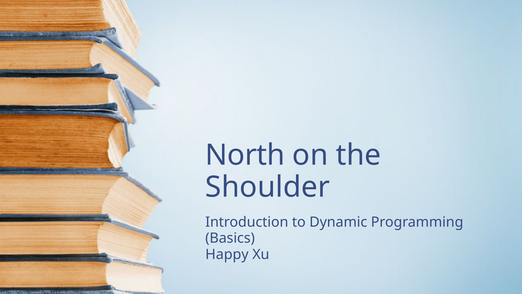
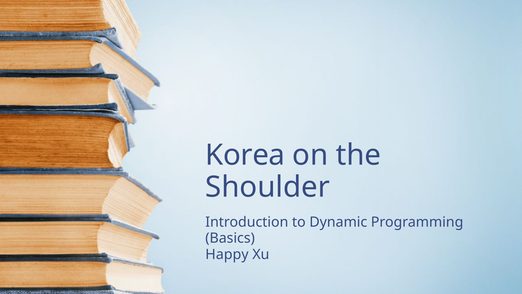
North: North -> Korea
